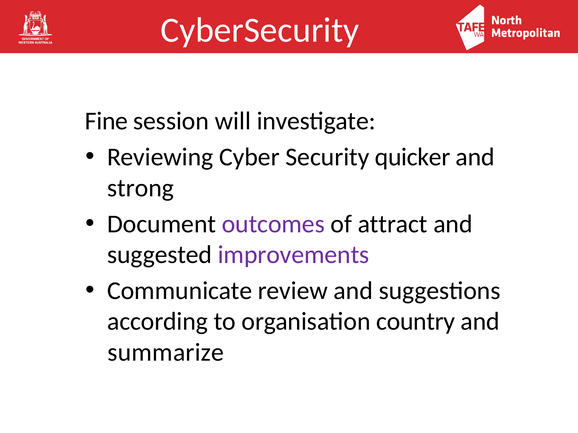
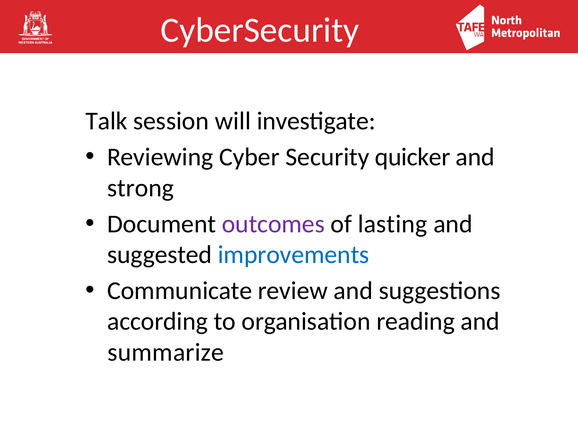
Fine: Fine -> Talk
attract: attract -> lasting
improvements colour: purple -> blue
country: country -> reading
